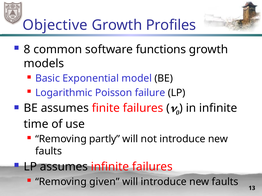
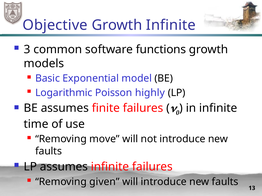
Growth Profiles: Profiles -> Infinite
8: 8 -> 3
failure: failure -> highly
partly: partly -> move
